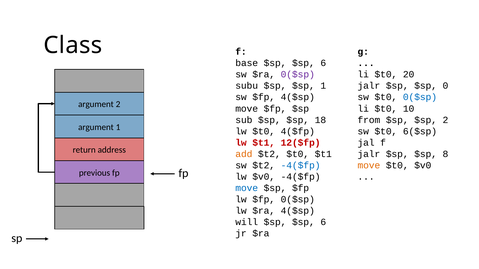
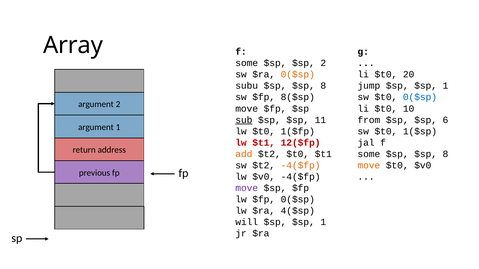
Class: Class -> Array
base at (247, 63): base -> some
6 at (323, 63): 6 -> 2
0($sp at (298, 75) colour: purple -> orange
subu $sp $sp 1: 1 -> 8
jalr at (369, 86): jalr -> jump
0 at (446, 86): 0 -> 1
$fp 4($sp: 4($sp -> 8($sp
sub underline: none -> present
18: 18 -> 11
$sp 2: 2 -> 6
4($fp: 4($fp -> 1($fp
6($sp: 6($sp -> 1($sp
jalr at (369, 154): jalr -> some
-4($fp at (301, 166) colour: blue -> orange
move at (247, 188) colour: blue -> purple
6 at (323, 222): 6 -> 1
